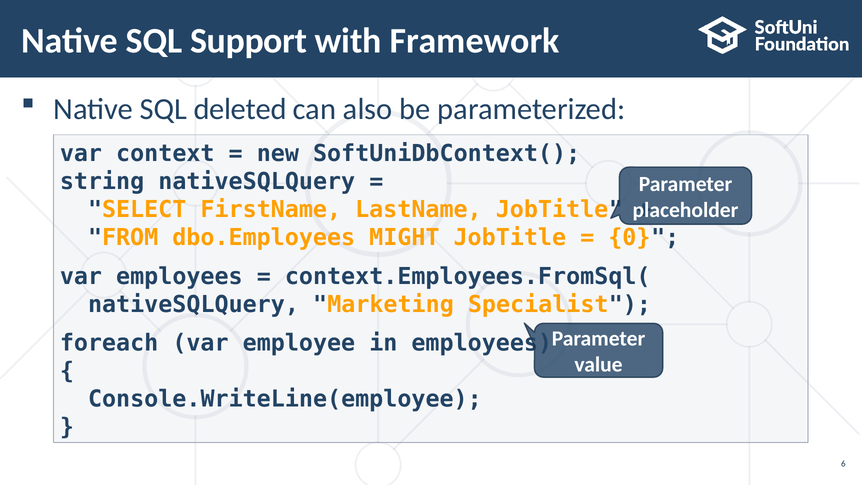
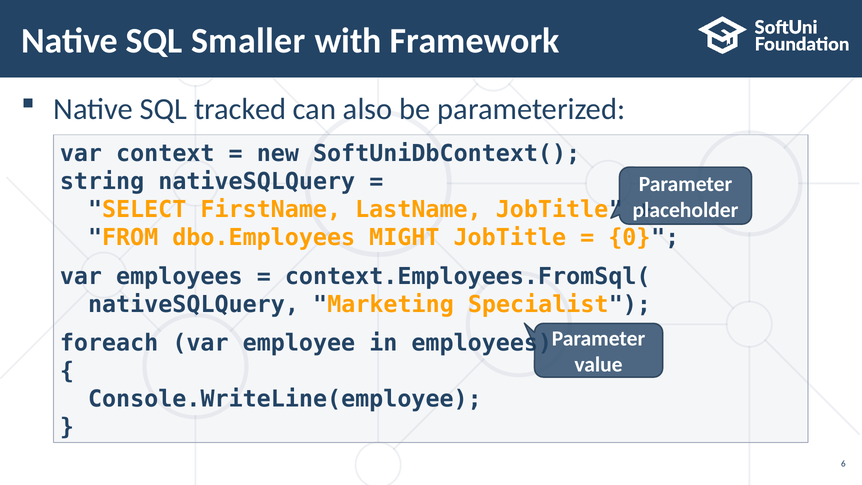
Support: Support -> Smaller
deleted: deleted -> tracked
